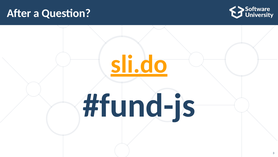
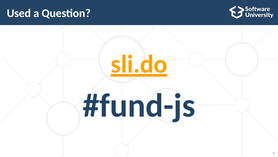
After: After -> Used
